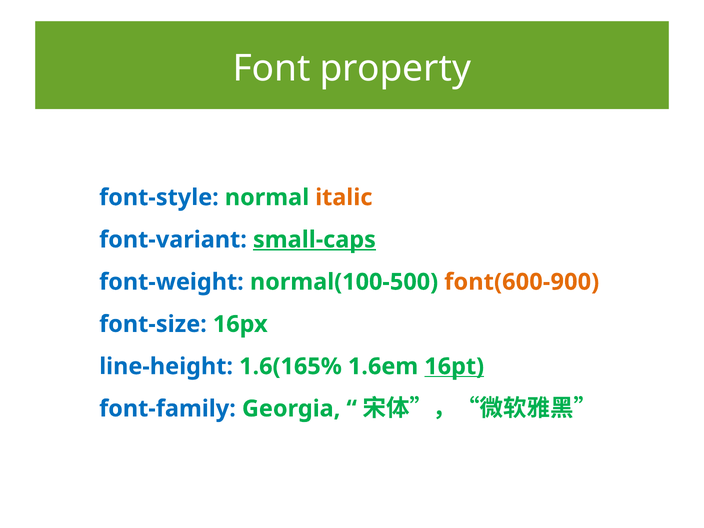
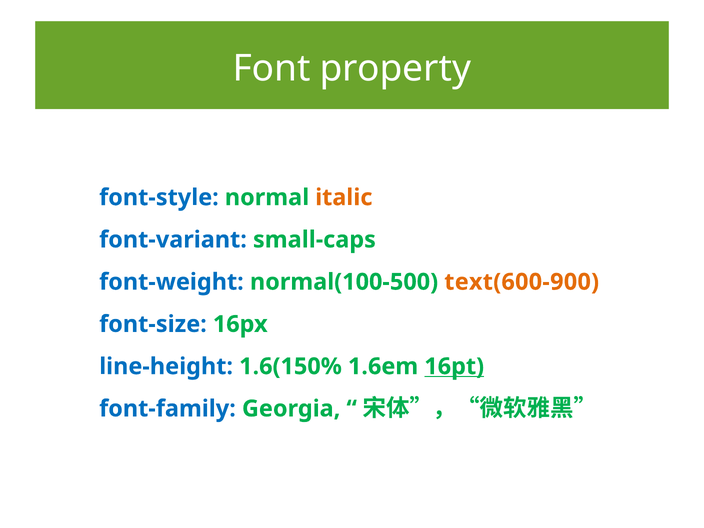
small-caps underline: present -> none
font(600-900: font(600-900 -> text(600-900
1.6(165%: 1.6(165% -> 1.6(150%
